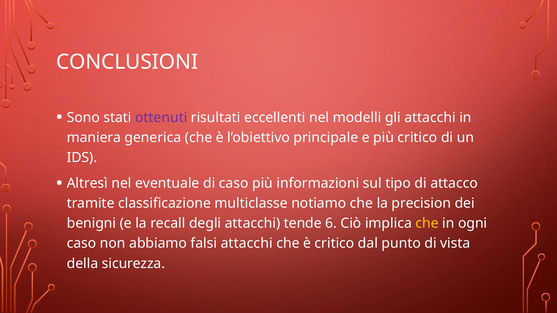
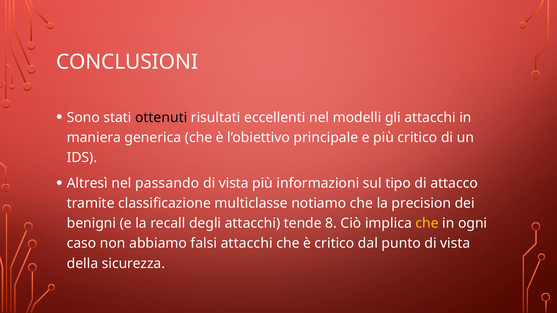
ottenuti colour: purple -> black
eventuale: eventuale -> passando
caso at (234, 183): caso -> vista
6: 6 -> 8
